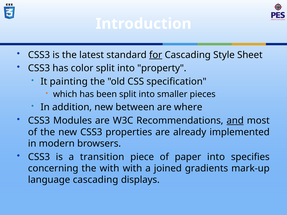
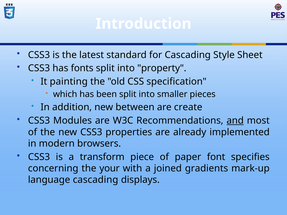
for underline: present -> none
color: color -> fonts
where: where -> create
transition: transition -> transform
paper into: into -> font
the with: with -> your
